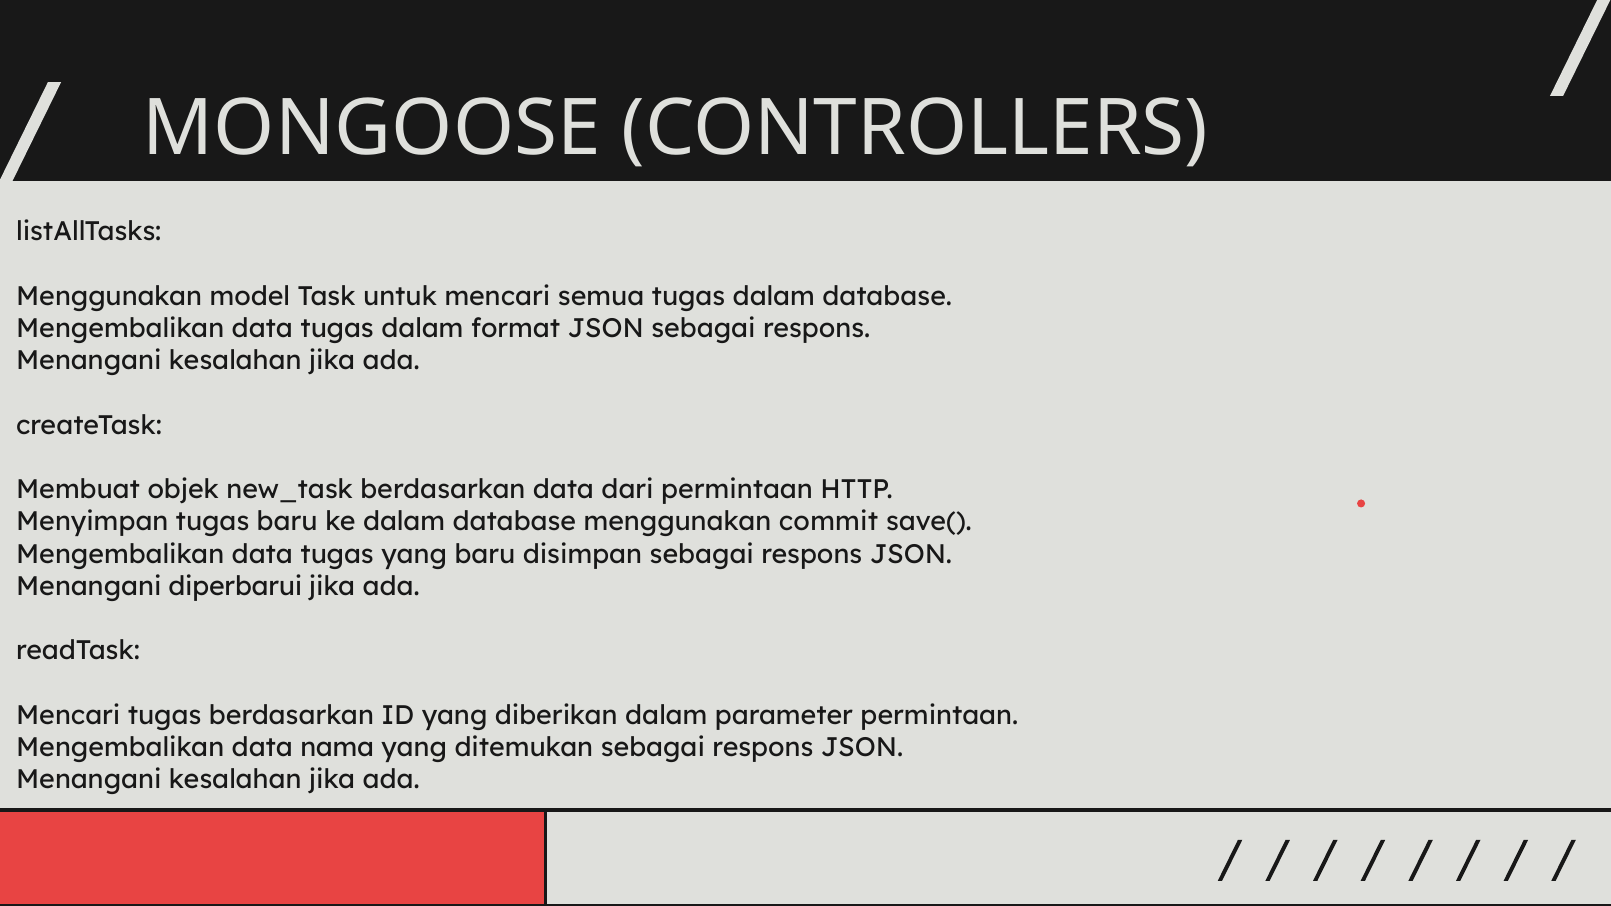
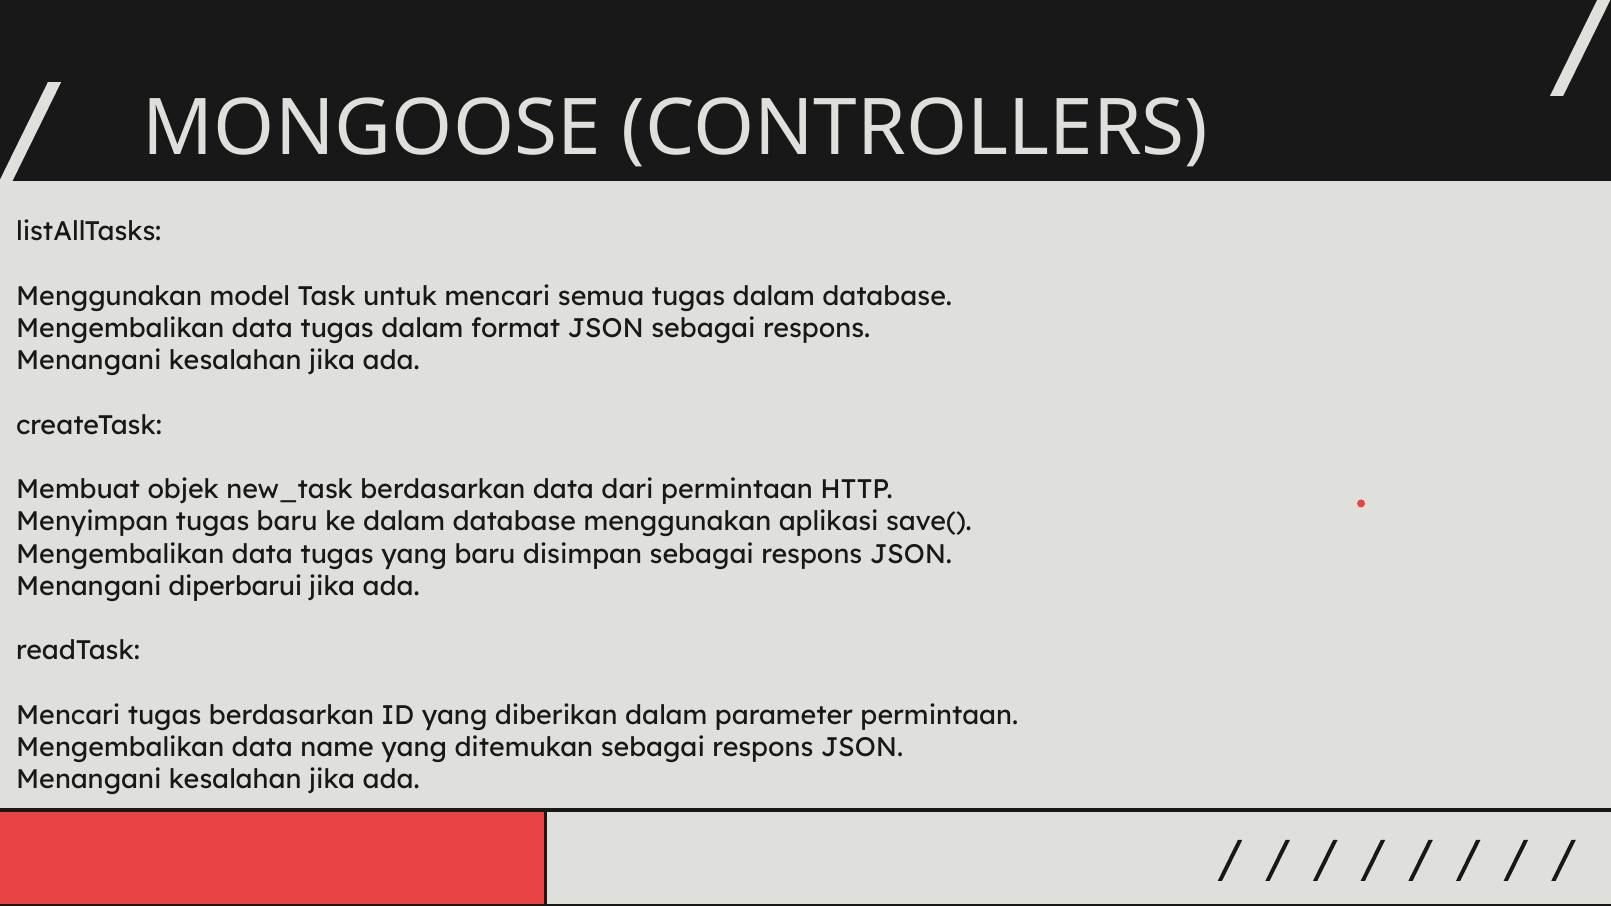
commit: commit -> aplikasi
nama: nama -> name
